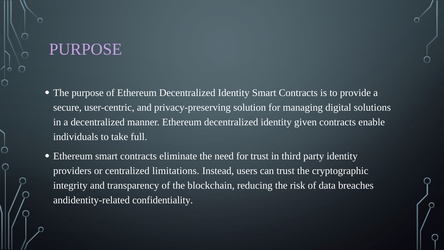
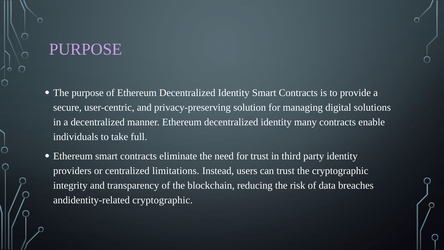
given: given -> many
andidentity-related confidentiality: confidentiality -> cryptographic
